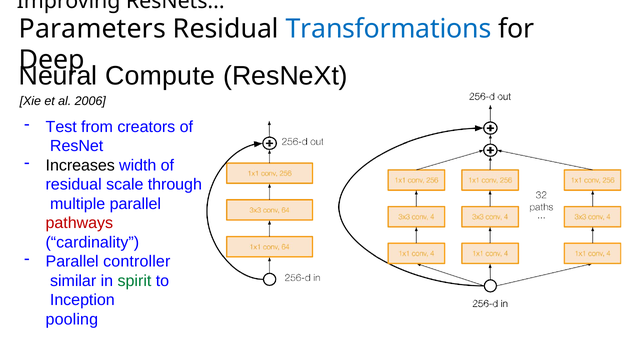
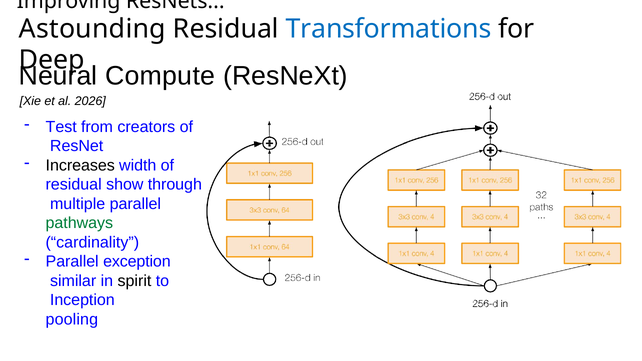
Parameters: Parameters -> Astounding
2006: 2006 -> 2026
scale: scale -> show
pathways colour: red -> green
controller: controller -> exception
spirit colour: green -> black
